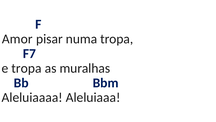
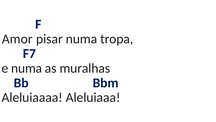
e tropa: tropa -> numa
